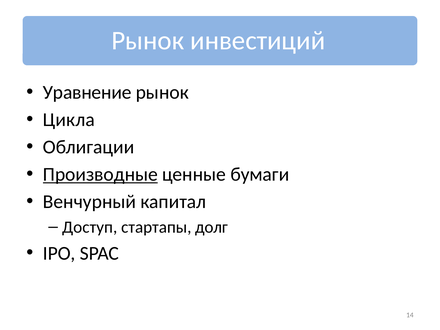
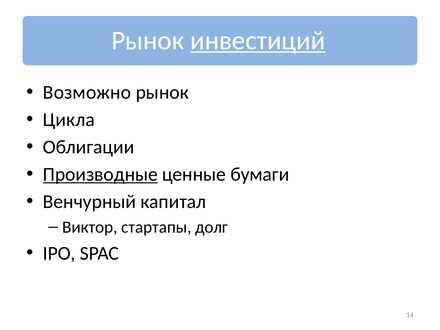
инвестиций underline: none -> present
Уравнение: Уравнение -> Возможно
Доступ: Доступ -> Виктор
